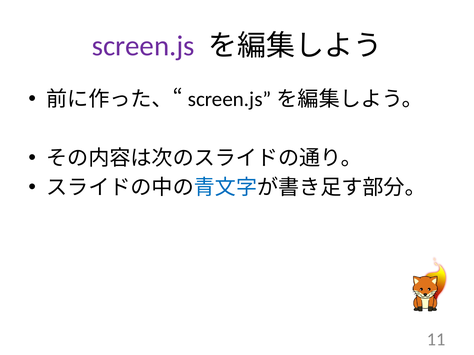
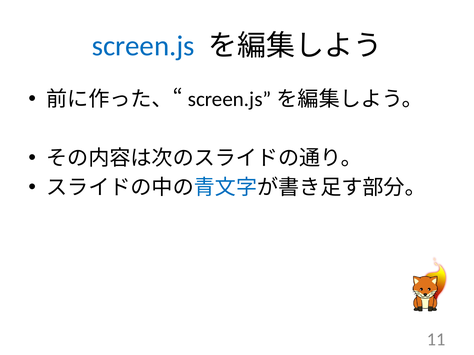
screen.js colour: purple -> blue
